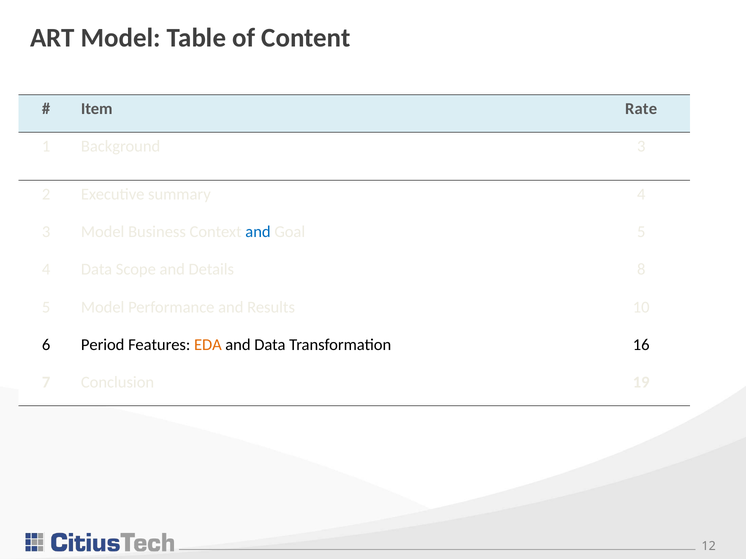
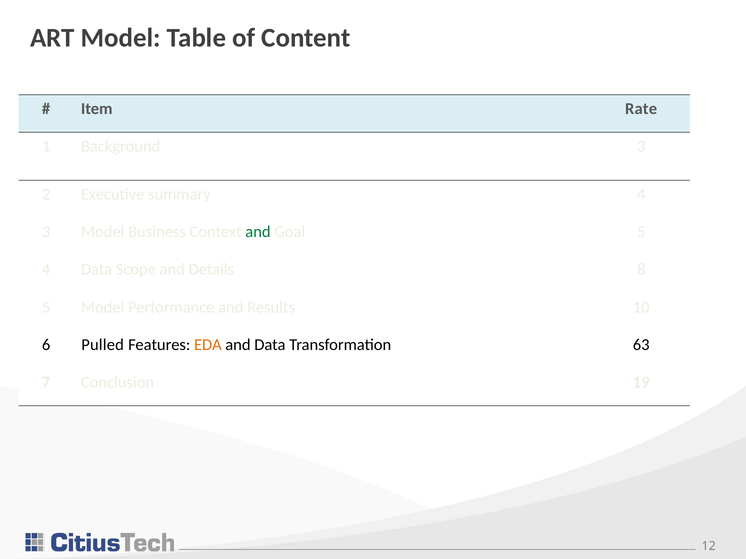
and at (258, 232) colour: blue -> green
Period: Period -> Pulled
16: 16 -> 63
